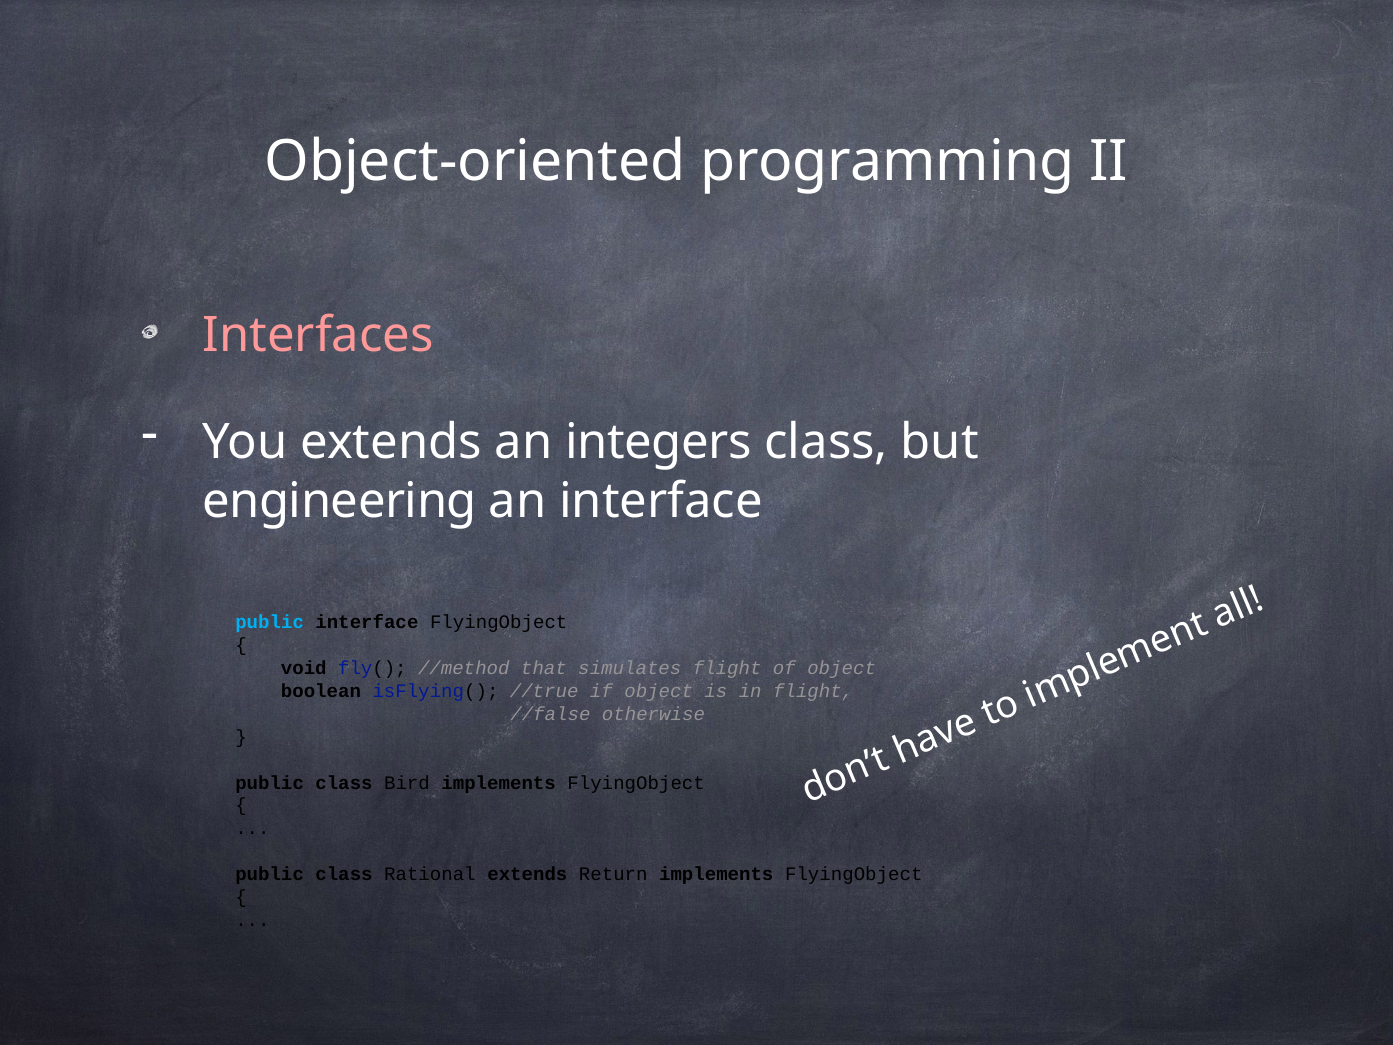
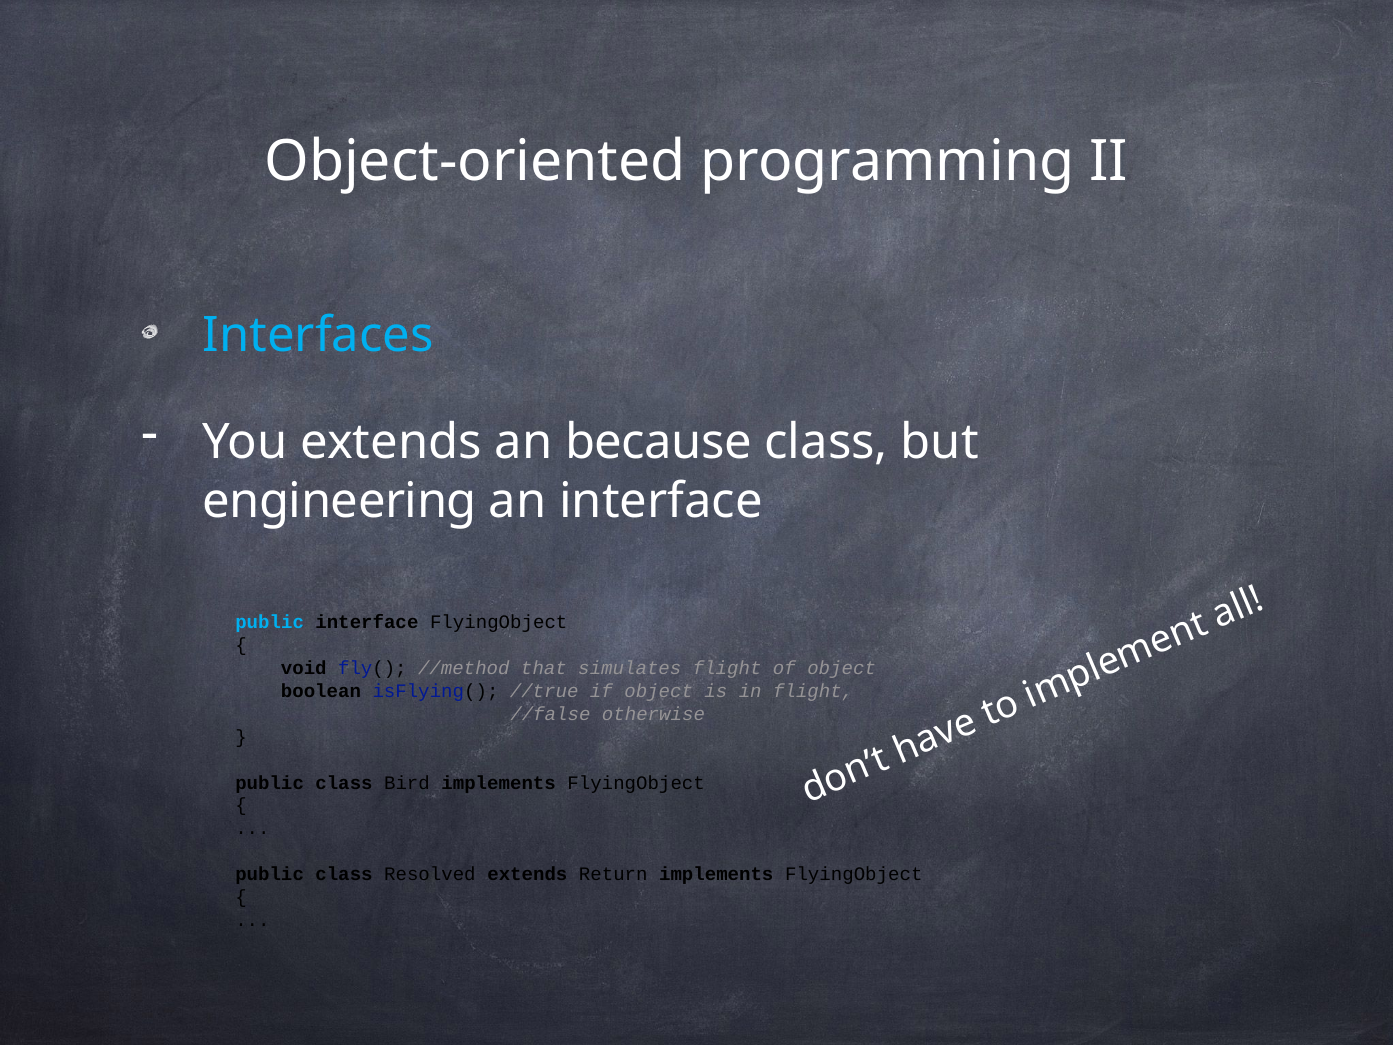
Interfaces colour: pink -> light blue
integers: integers -> because
Rational: Rational -> Resolved
